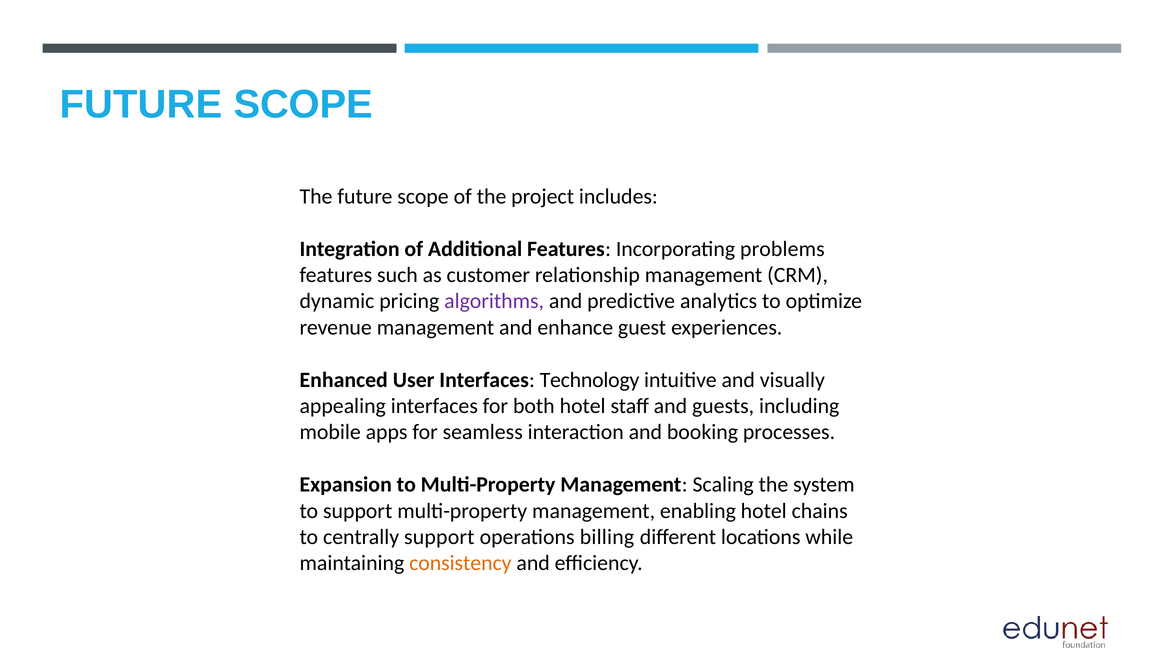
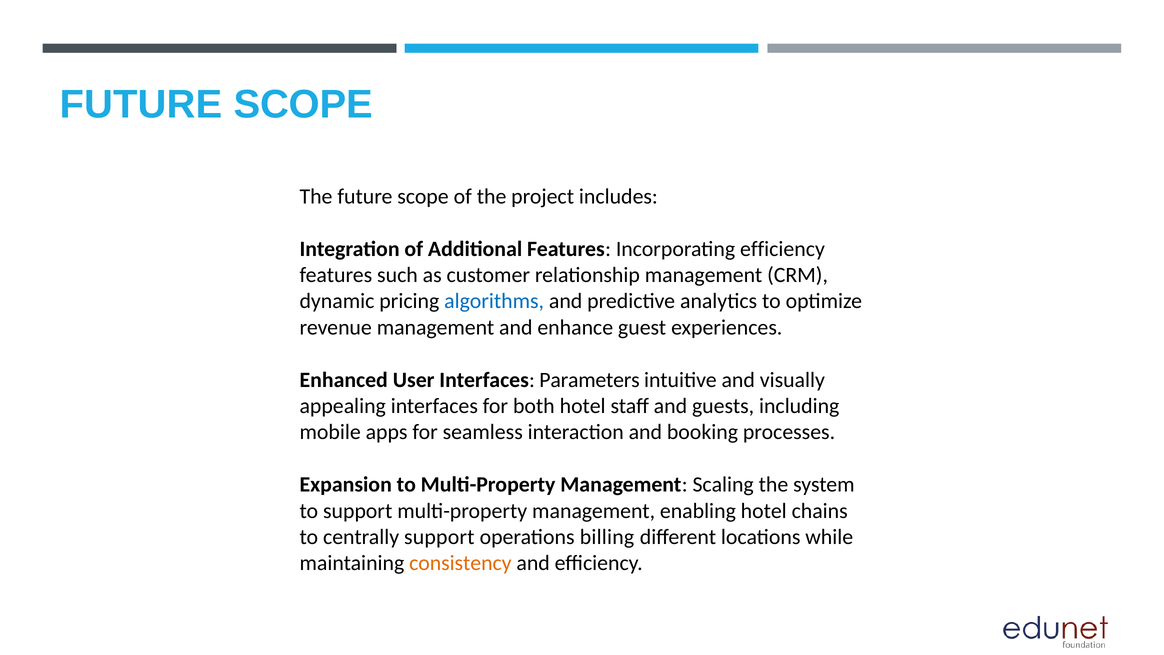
Incorporating problems: problems -> efficiency
algorithms colour: purple -> blue
Technology: Technology -> Parameters
